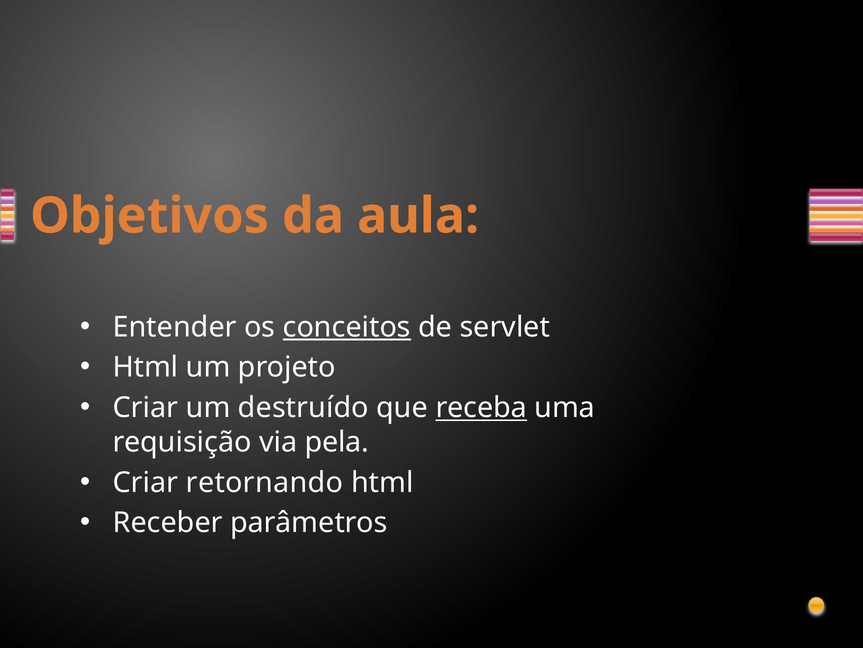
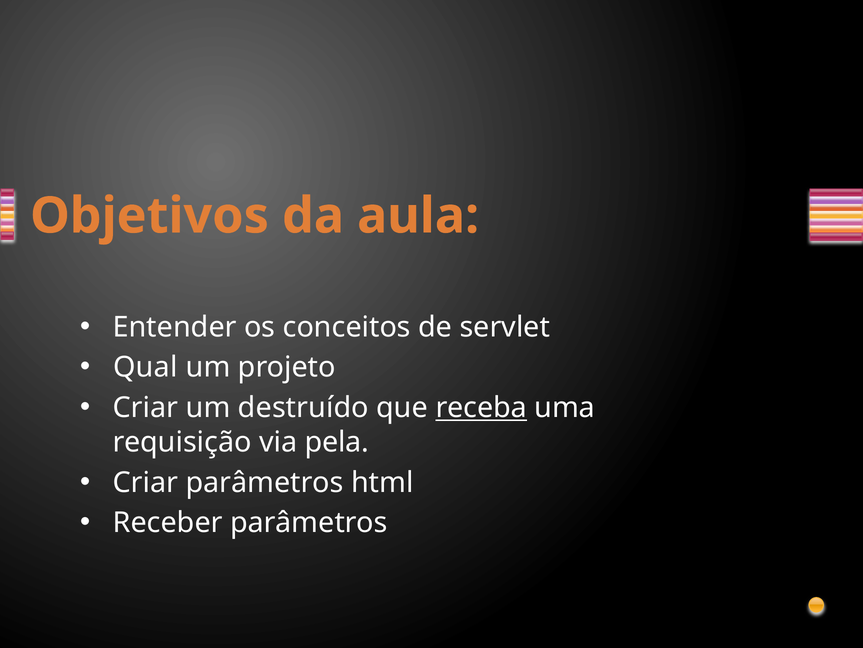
conceitos underline: present -> none
Html at (146, 367): Html -> Qual
Criar retornando: retornando -> parâmetros
